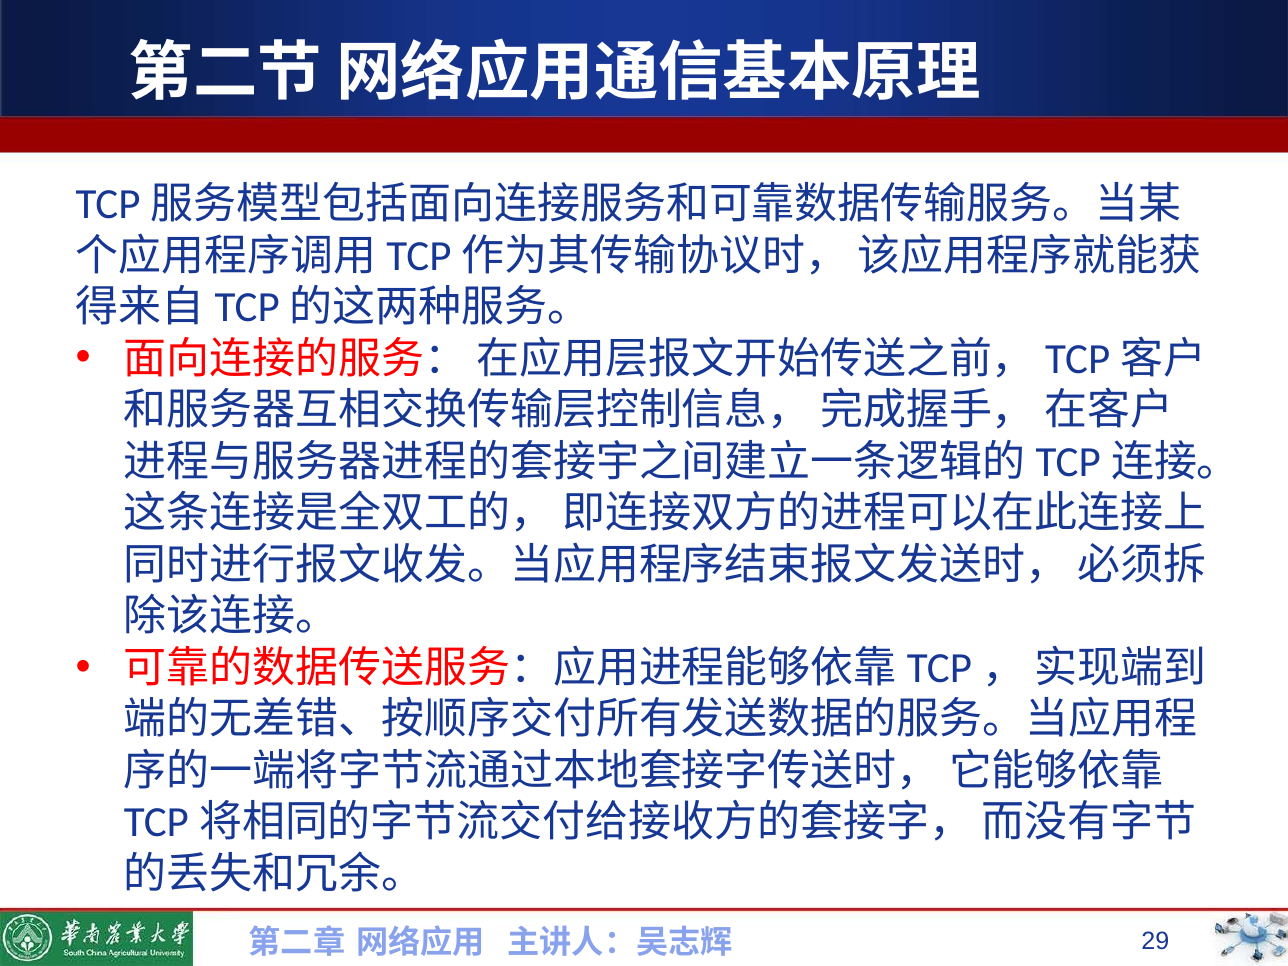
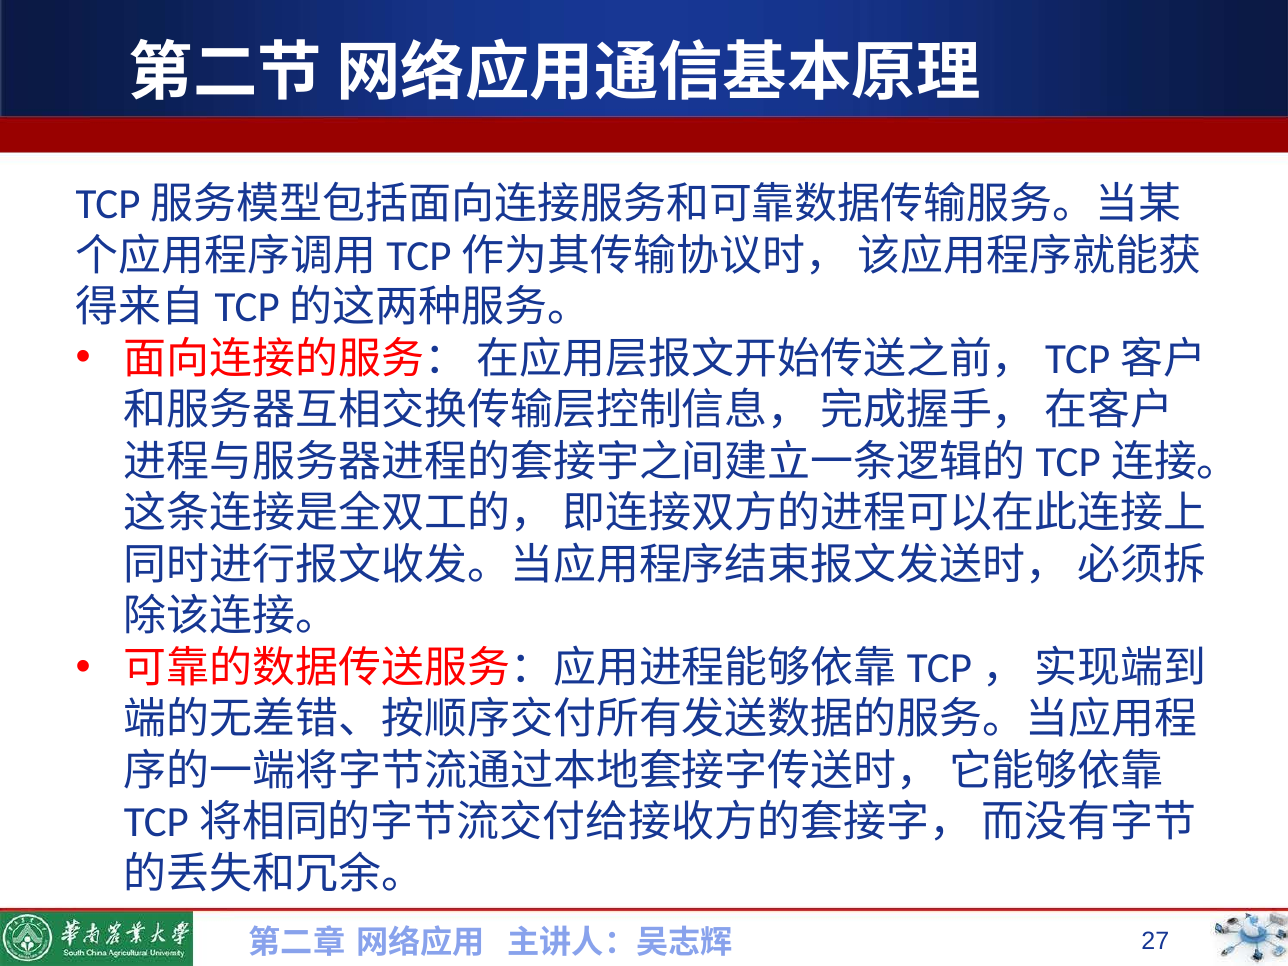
29: 29 -> 27
